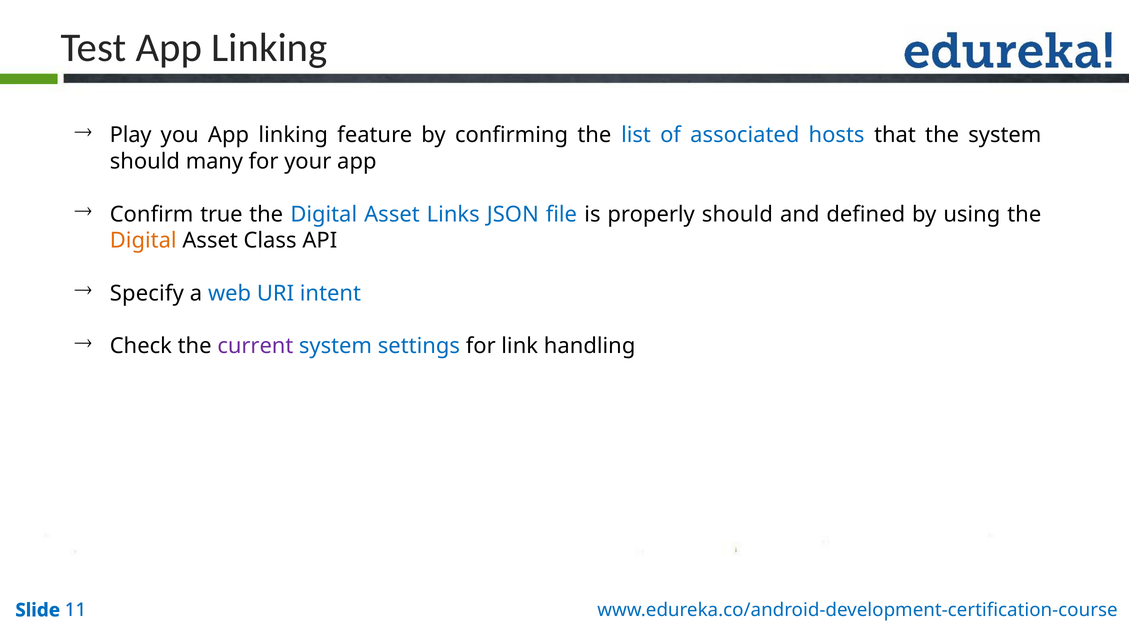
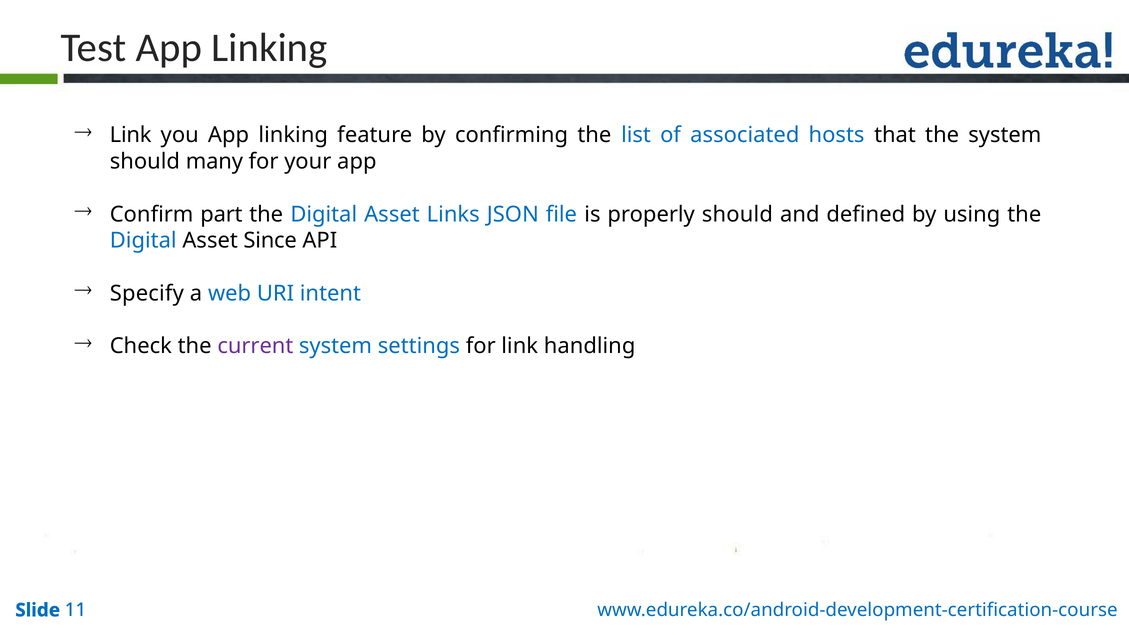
Play at (131, 135): Play -> Link
true: true -> part
Digital at (143, 241) colour: orange -> blue
Class: Class -> Since
